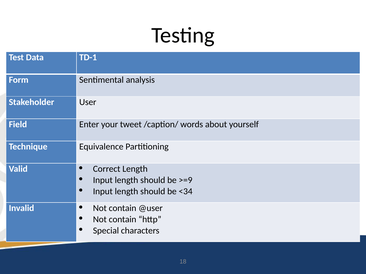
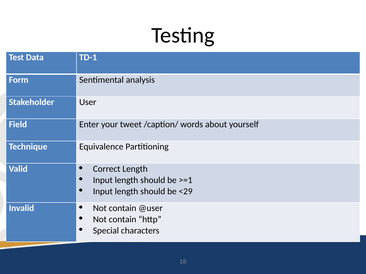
>=9: >=9 -> >=1
<34: <34 -> <29
